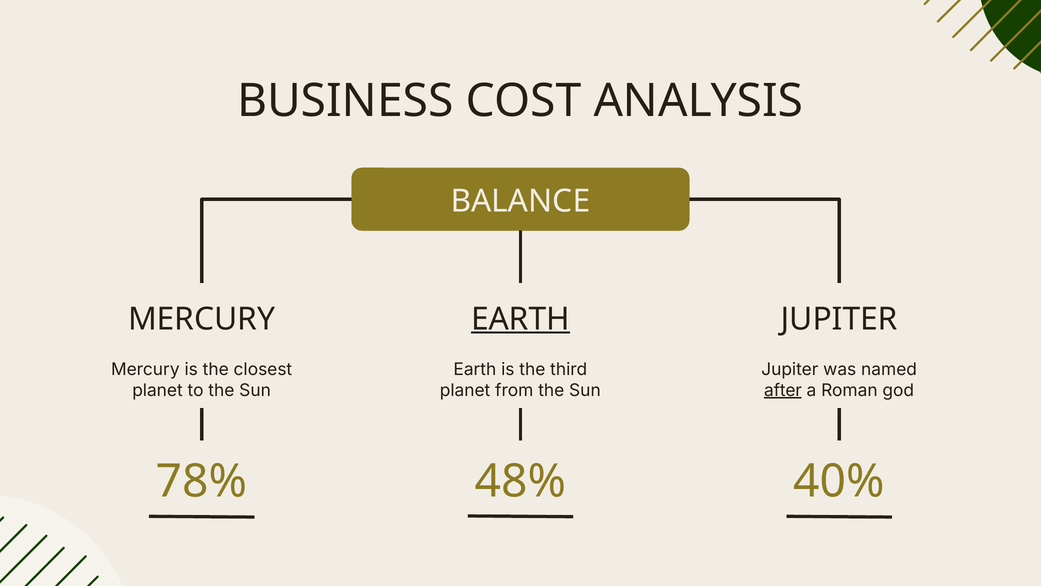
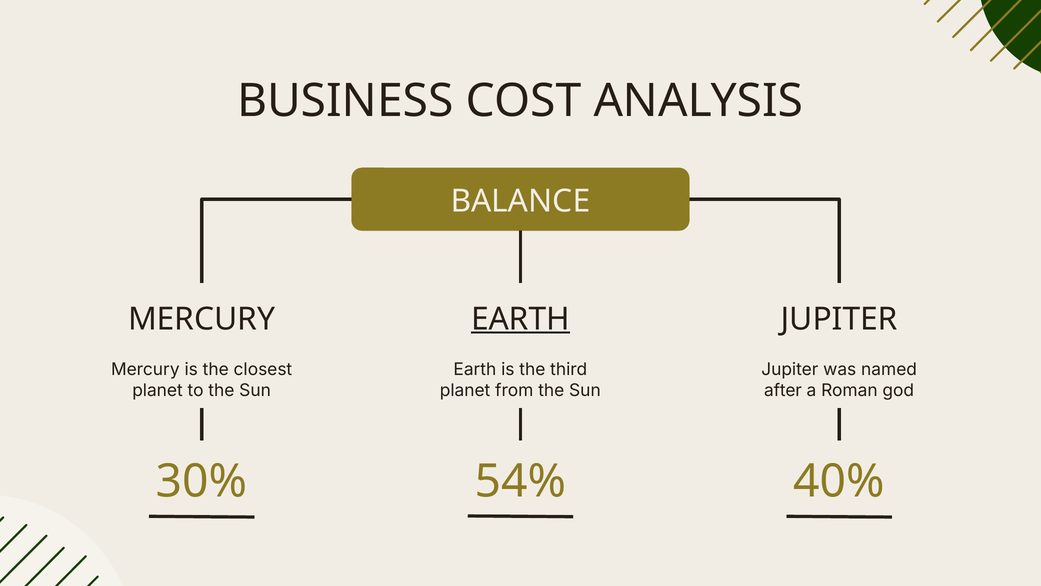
after underline: present -> none
78%: 78% -> 30%
48%: 48% -> 54%
